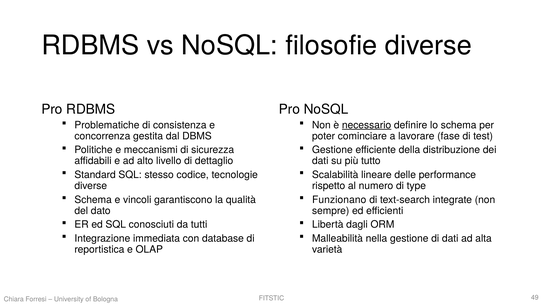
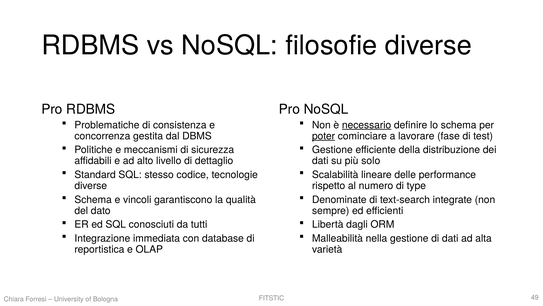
poter underline: none -> present
tutto: tutto -> solo
Funzionano: Funzionano -> Denominate
